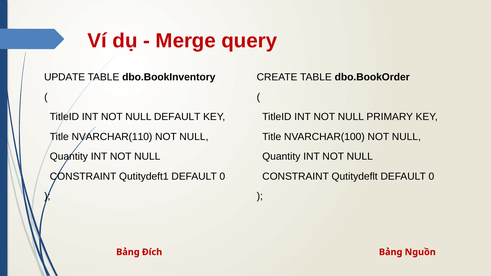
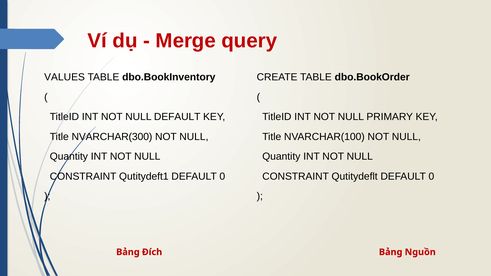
UPDATE: UPDATE -> VALUES
NVARCHAR(110: NVARCHAR(110 -> NVARCHAR(300
